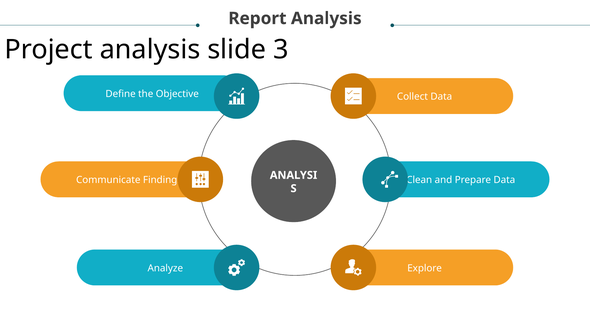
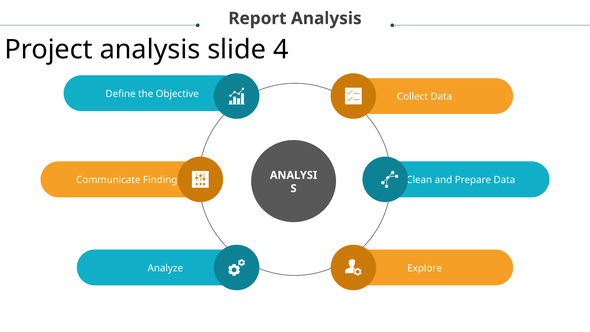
3: 3 -> 4
